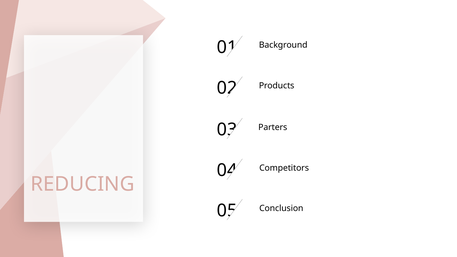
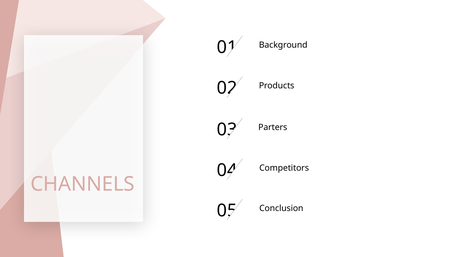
REDUCING: REDUCING -> CHANNELS
